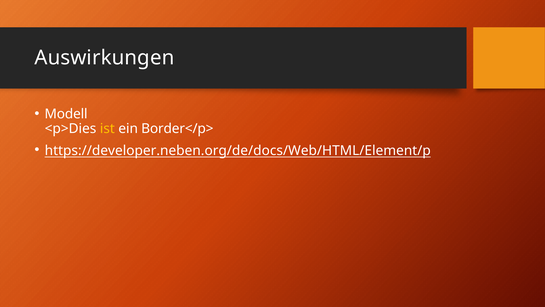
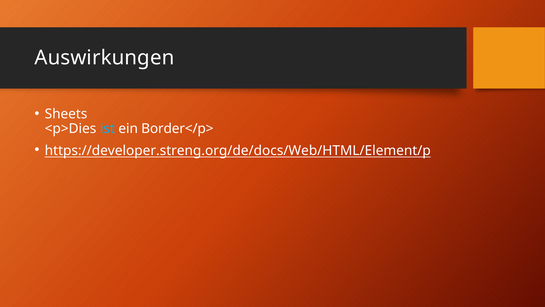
Modell: Modell -> Sheets
ist colour: yellow -> light blue
https://developer.neben.org/de/docs/Web/HTML/Element/p: https://developer.neben.org/de/docs/Web/HTML/Element/p -> https://developer.streng.org/de/docs/Web/HTML/Element/p
